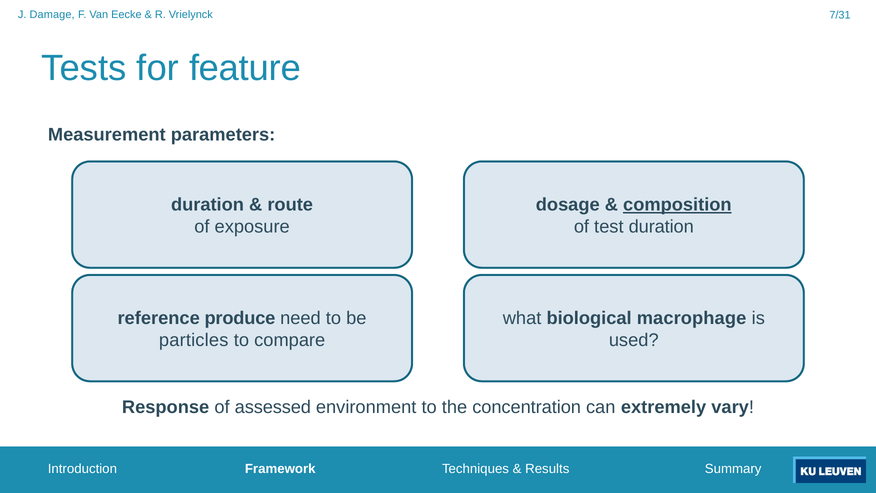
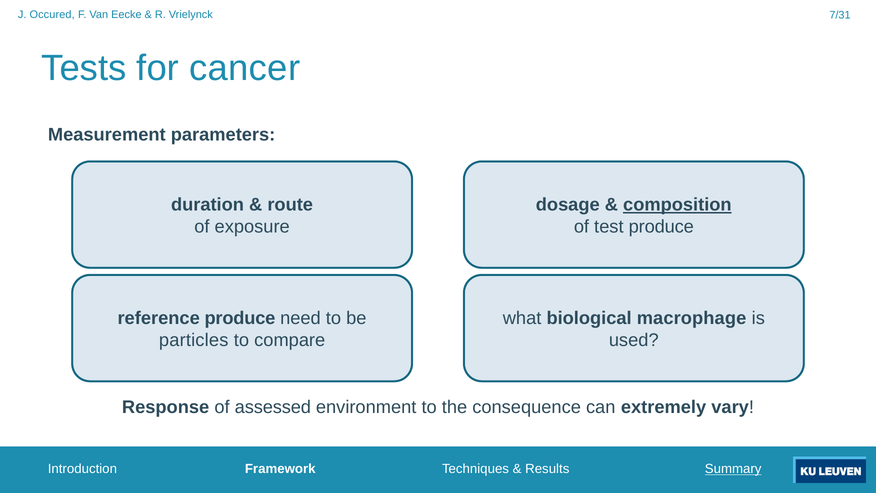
Damage: Damage -> Occured
feature: feature -> cancer
test duration: duration -> produce
concentration: concentration -> consequence
Summary underline: none -> present
